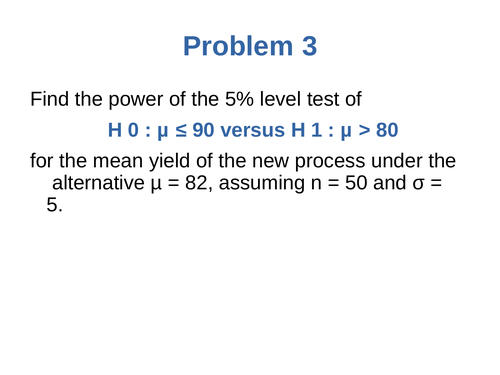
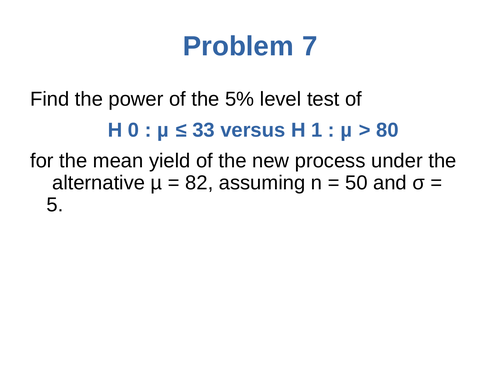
3: 3 -> 7
90: 90 -> 33
